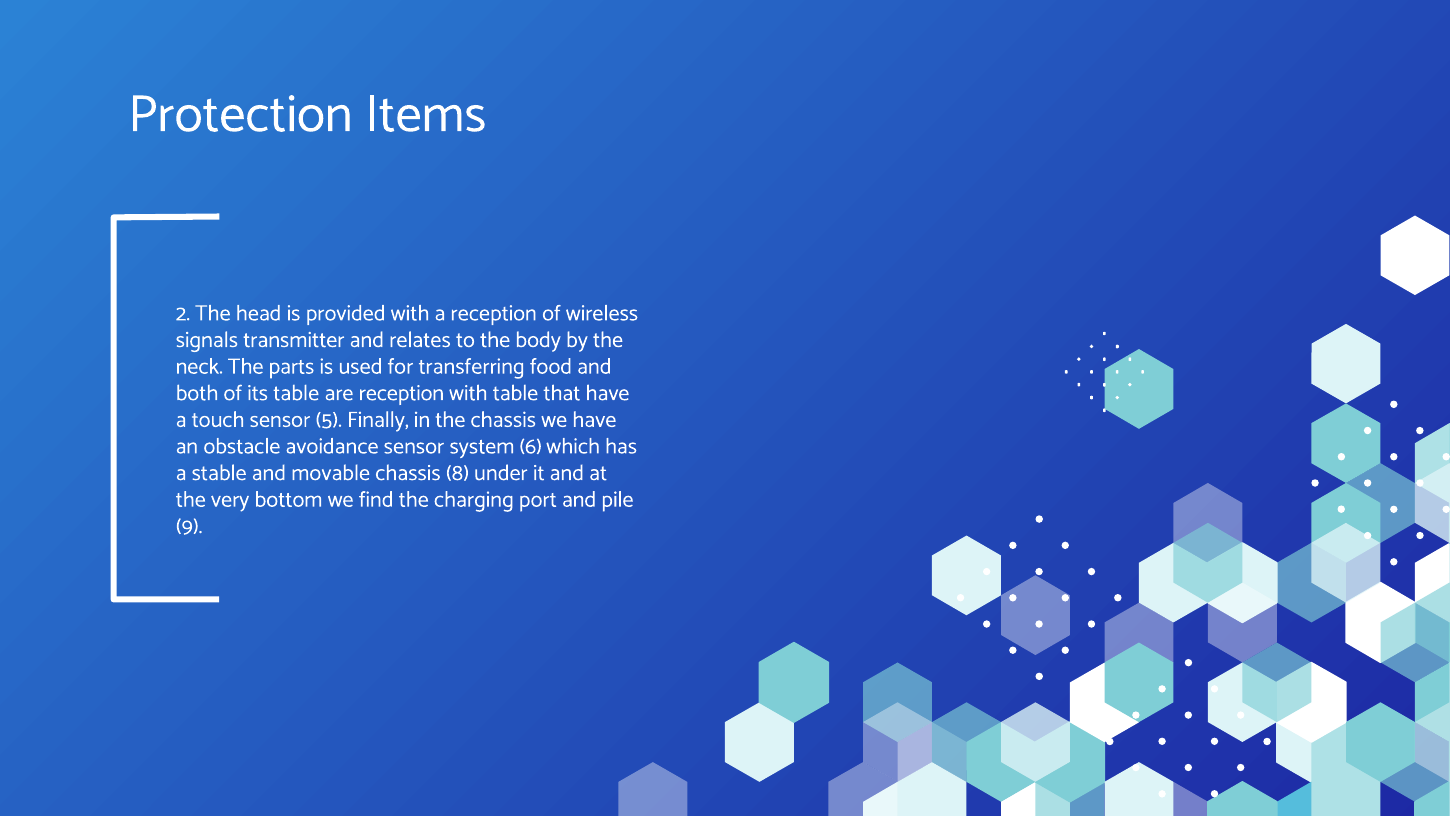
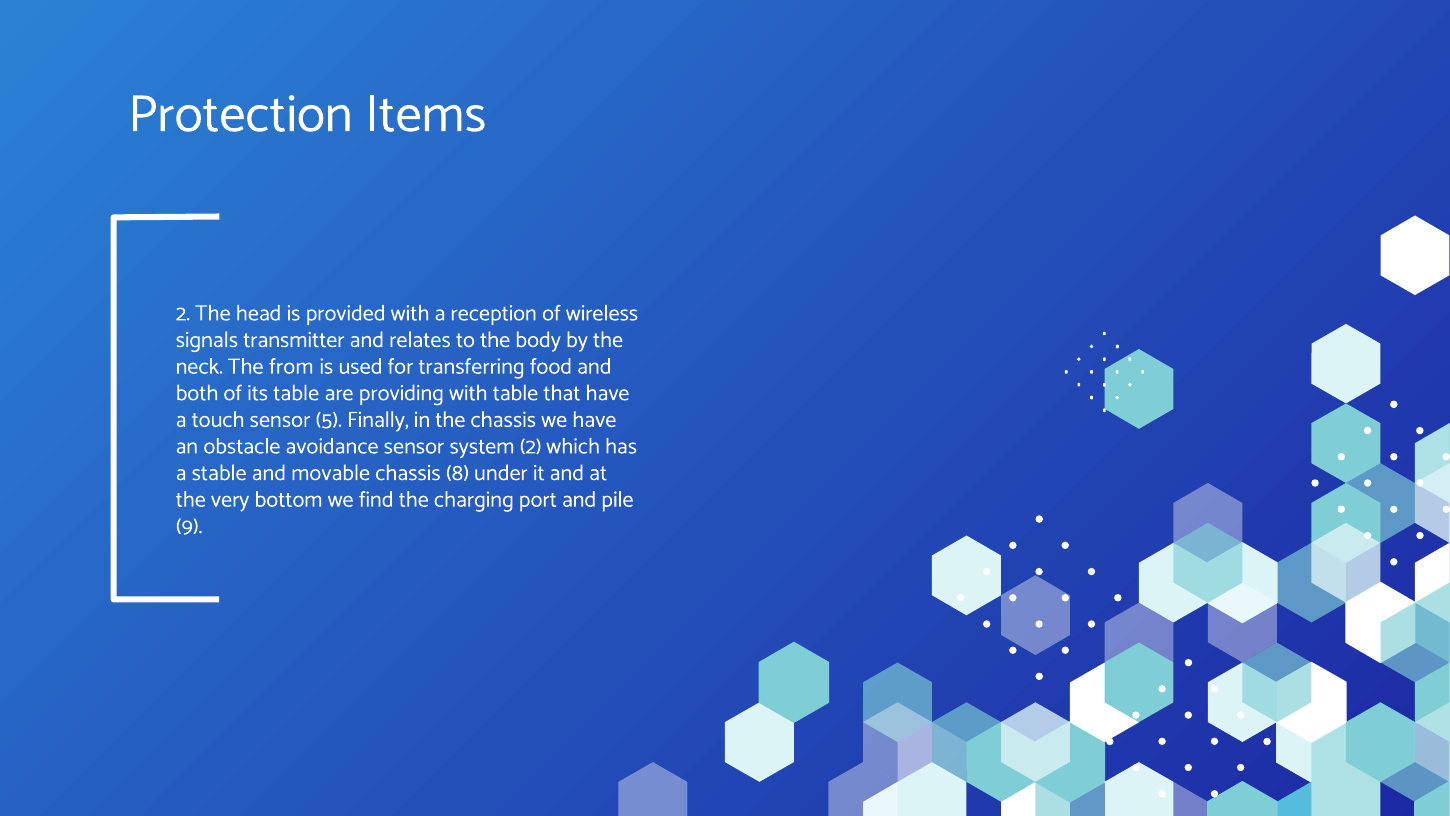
parts: parts -> from
are reception: reception -> providing
system 6: 6 -> 2
